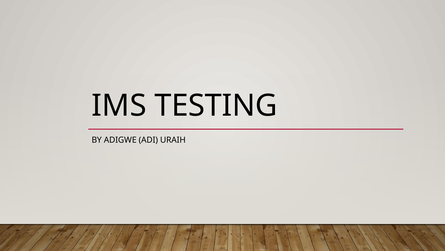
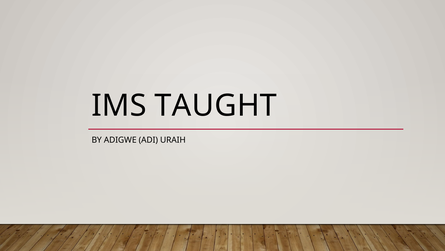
TESTING: TESTING -> TAUGHT
